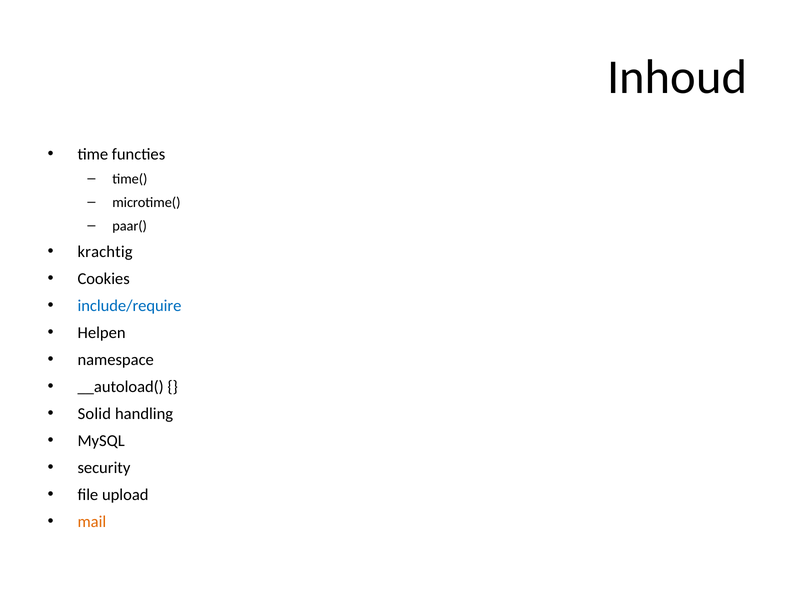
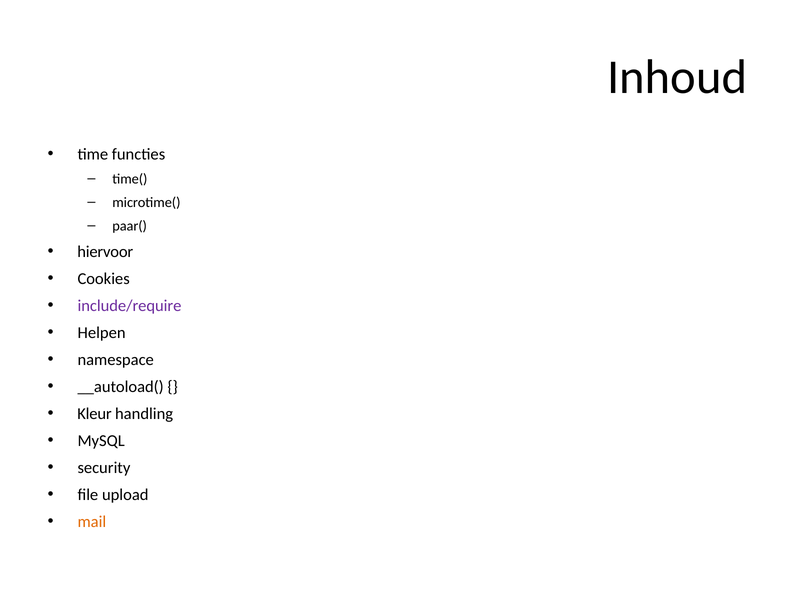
krachtig: krachtig -> hiervoor
include/require colour: blue -> purple
Solid: Solid -> Kleur
